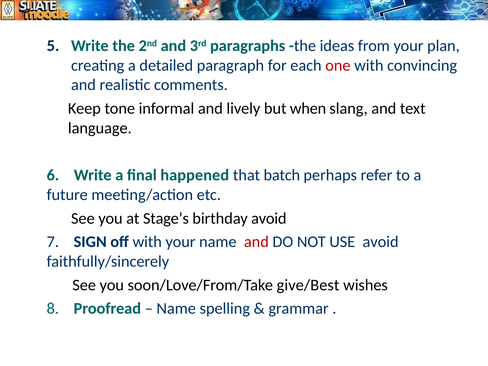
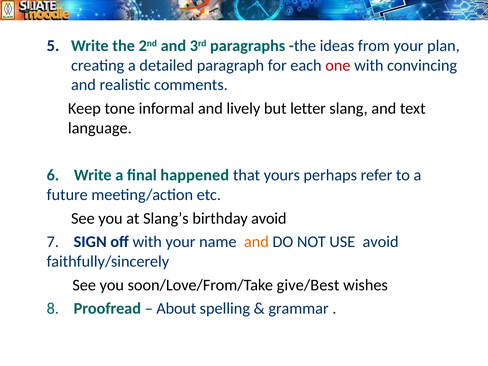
when: when -> letter
batch: batch -> yours
Stage’s: Stage’s -> Slang’s
and at (256, 242) colour: red -> orange
Name at (176, 309): Name -> About
